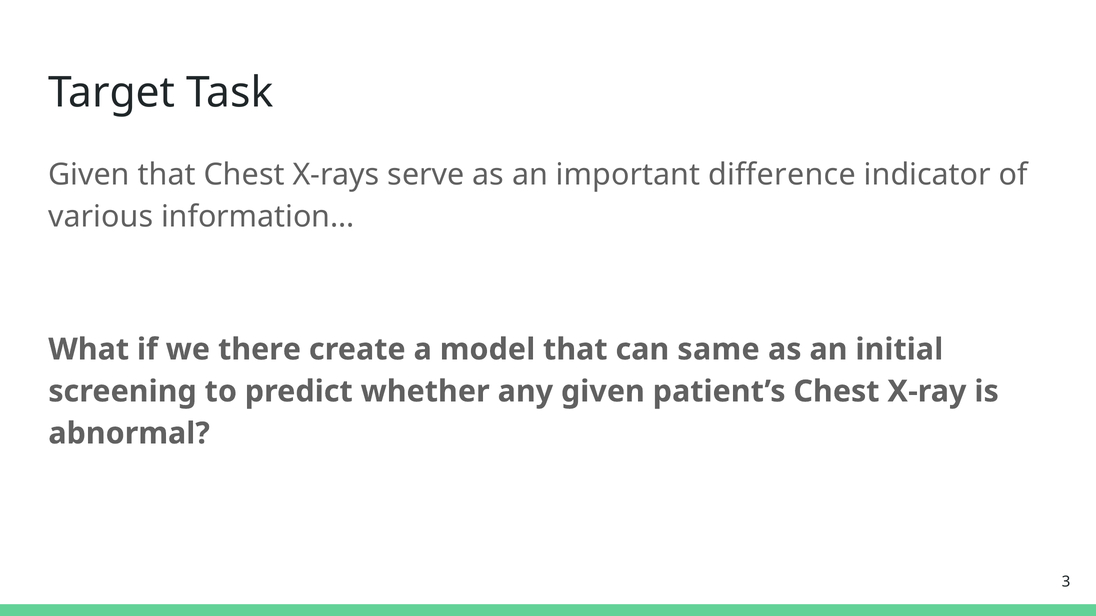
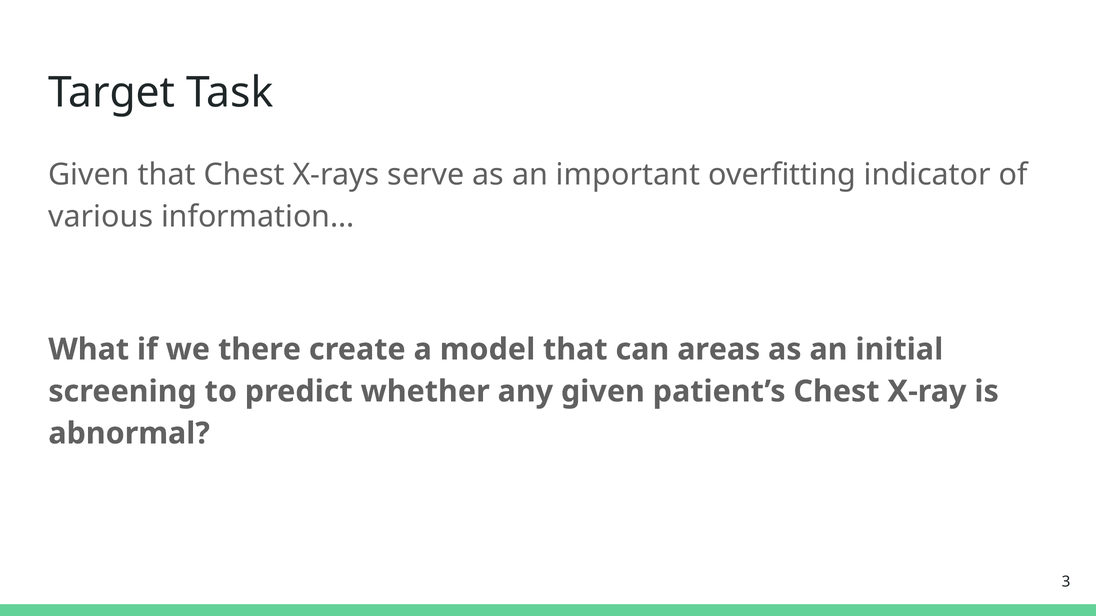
difference: difference -> overfitting
same: same -> areas
